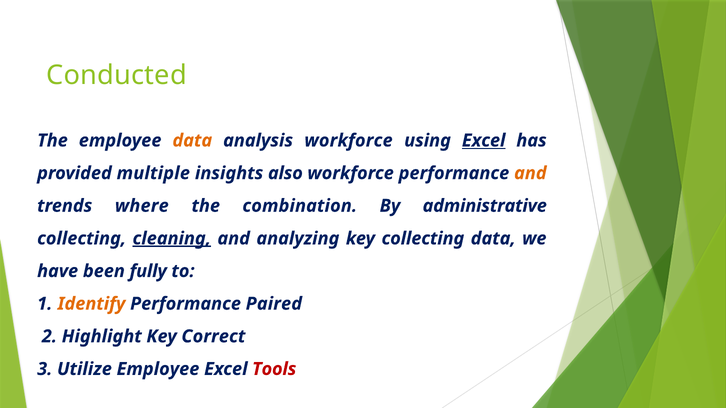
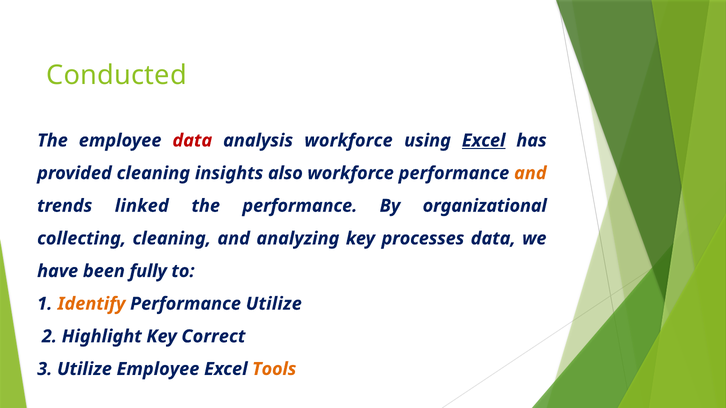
data at (192, 141) colour: orange -> red
provided multiple: multiple -> cleaning
where: where -> linked
the combination: combination -> performance
administrative: administrative -> organizational
cleaning at (172, 239) underline: present -> none
key collecting: collecting -> processes
Performance Paired: Paired -> Utilize
Tools colour: red -> orange
